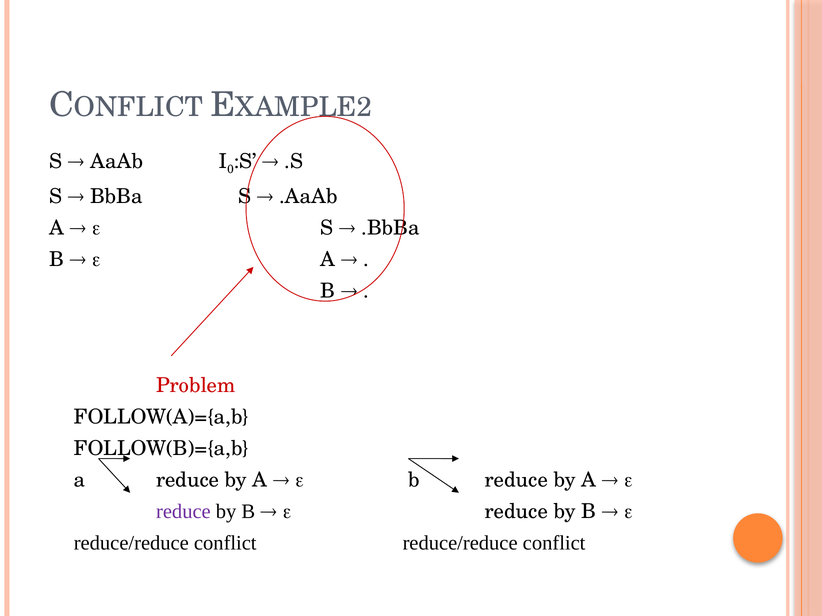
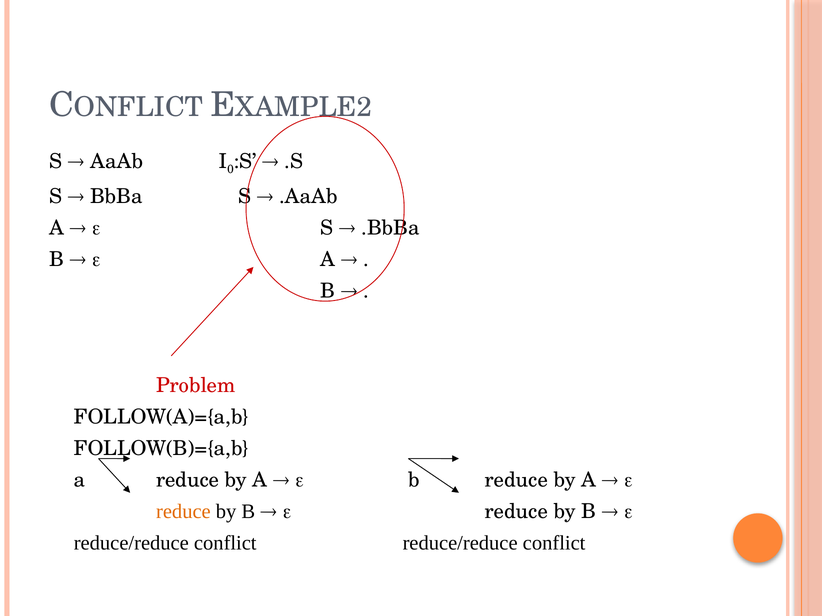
reduce at (183, 512) colour: purple -> orange
